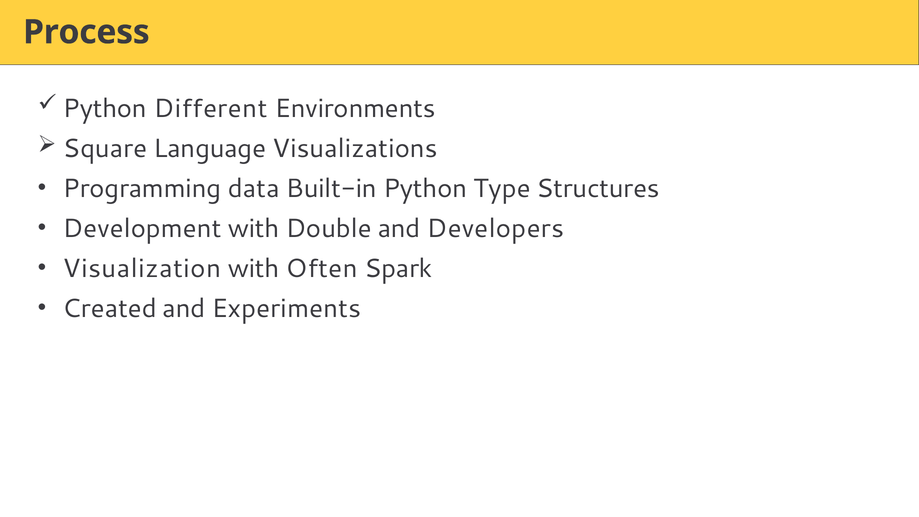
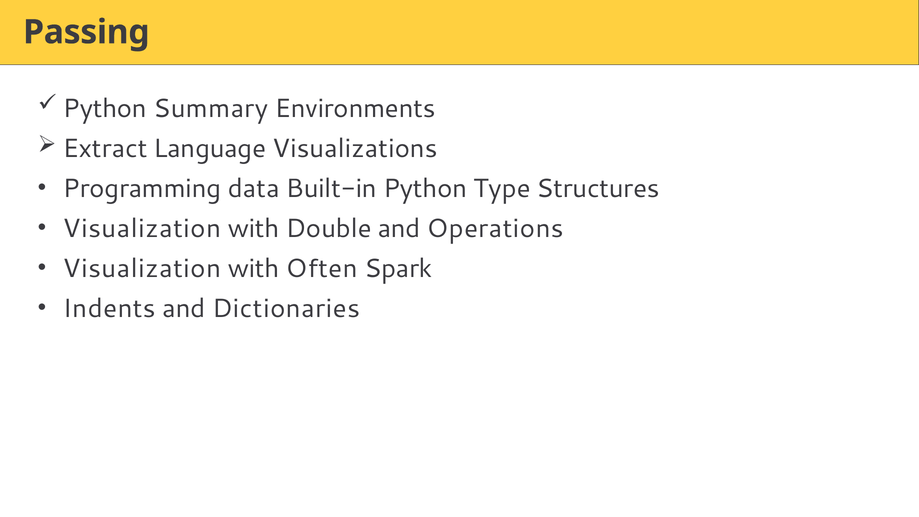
Process: Process -> Passing
Different: Different -> Summary
Square: Square -> Extract
Development at (142, 228): Development -> Visualization
Developers: Developers -> Operations
Created: Created -> Indents
Experiments: Experiments -> Dictionaries
